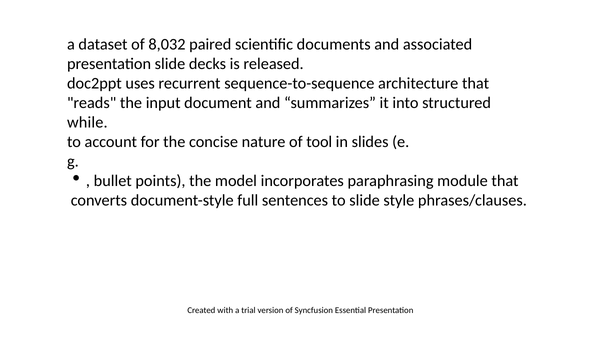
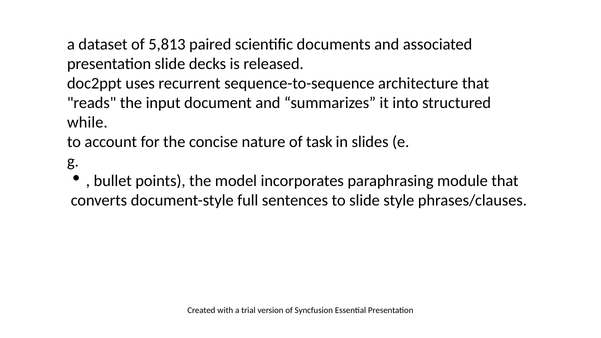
8,032: 8,032 -> 5,813
tool: tool -> task
